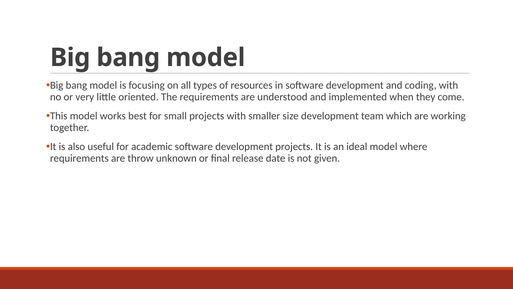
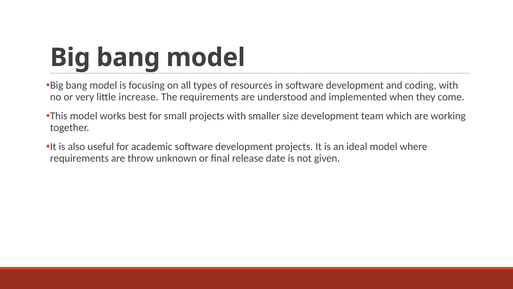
oriented: oriented -> increase
